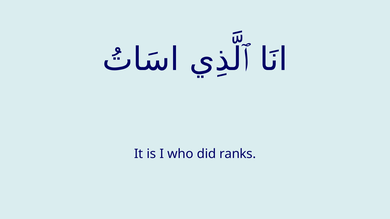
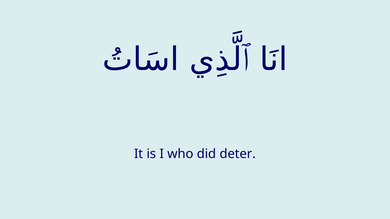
ranks: ranks -> deter
